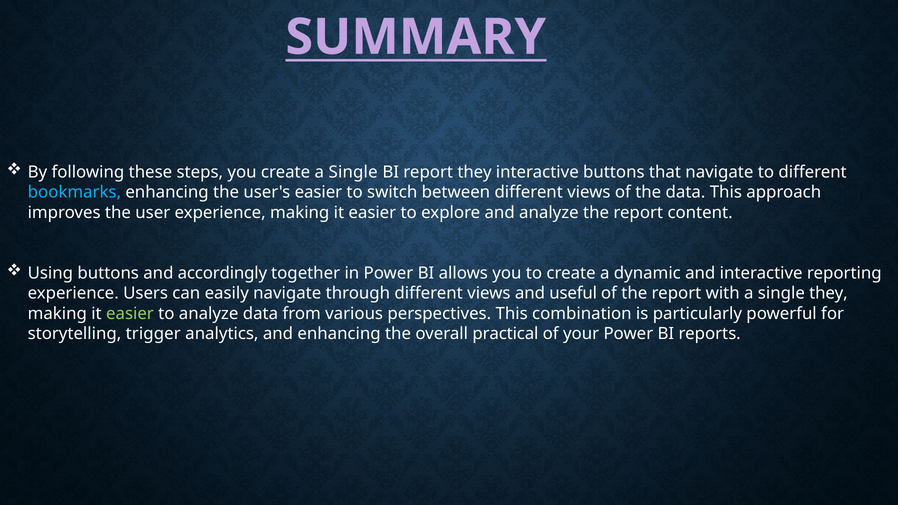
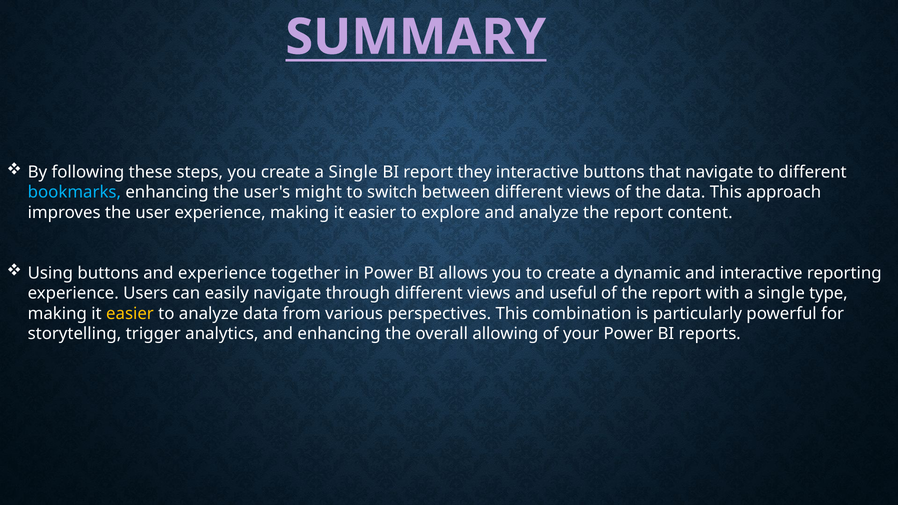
user's easier: easier -> might
and accordingly: accordingly -> experience
single they: they -> type
easier at (130, 314) colour: light green -> yellow
practical: practical -> allowing
